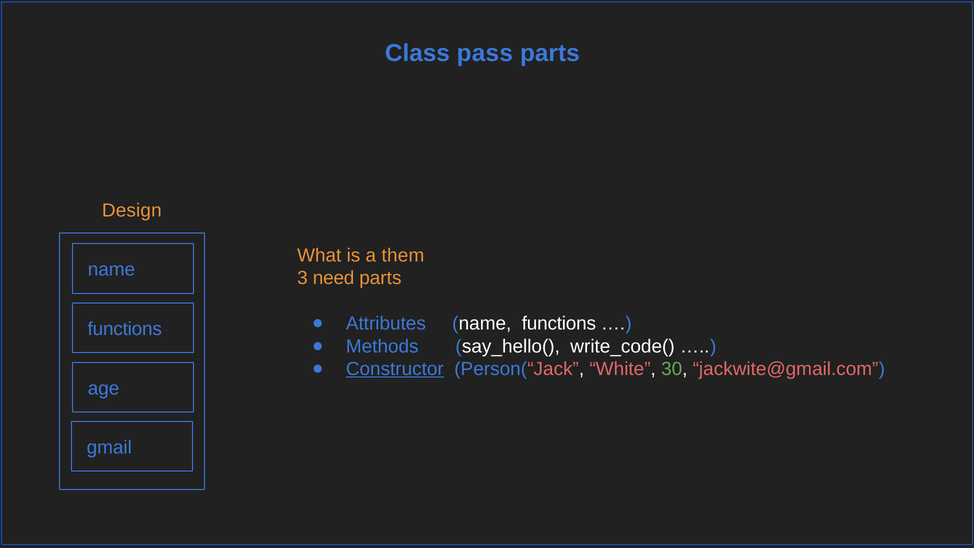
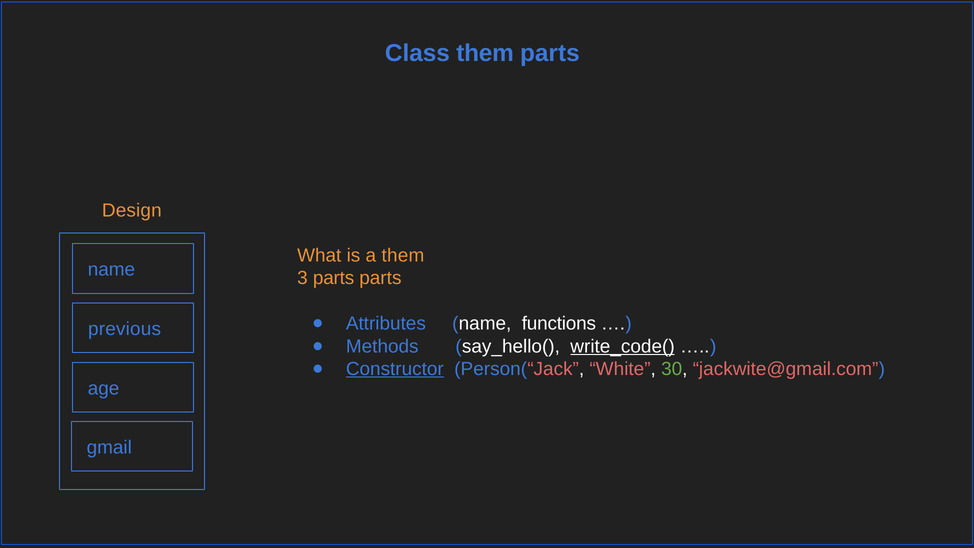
Class pass: pass -> them
3 need: need -> parts
functions at (125, 329): functions -> previous
write_code( underline: none -> present
